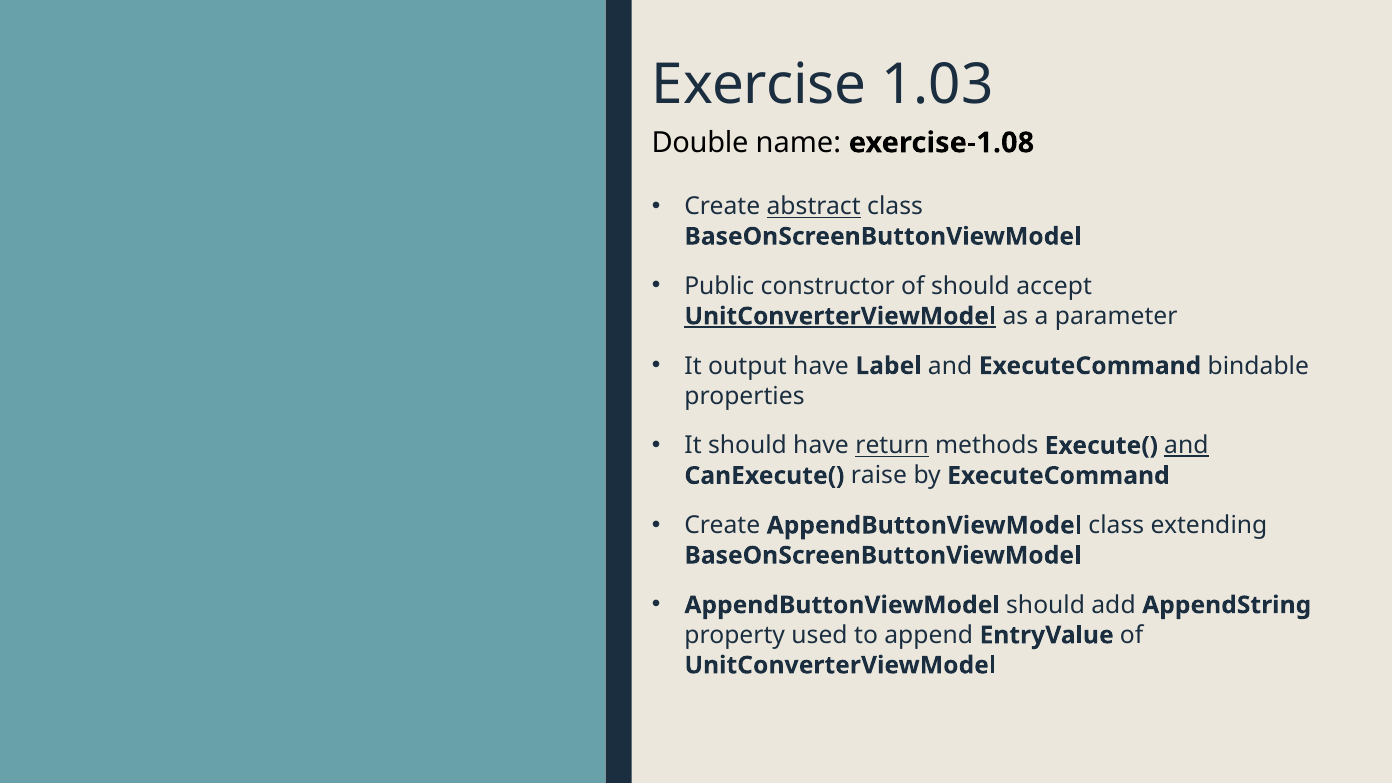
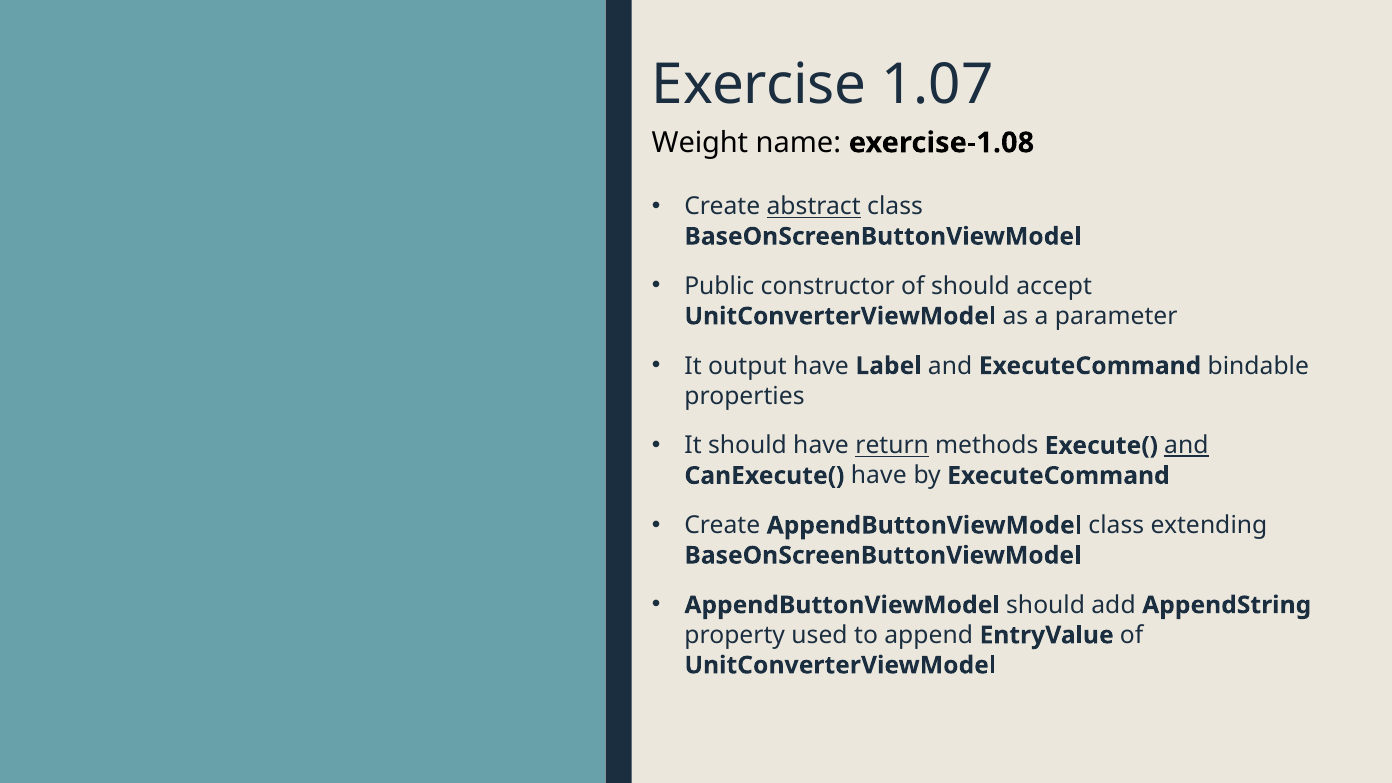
1.03: 1.03 -> 1.07
Double: Double -> Weight
UnitConverterViewModel at (840, 316) underline: present -> none
CanExecute( raise: raise -> have
